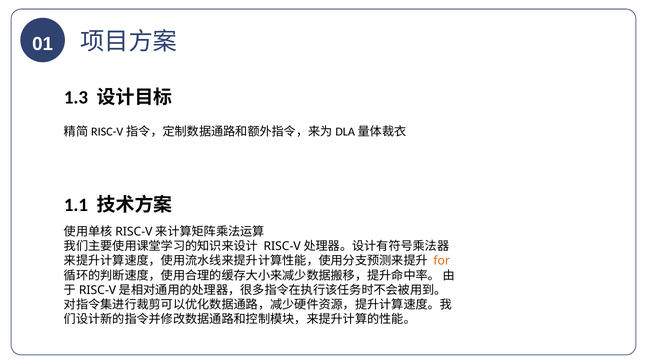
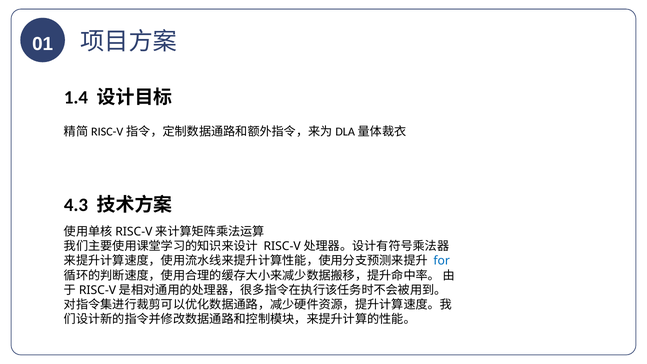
1.3: 1.3 -> 1.4
1.1: 1.1 -> 4.3
for colour: orange -> blue
